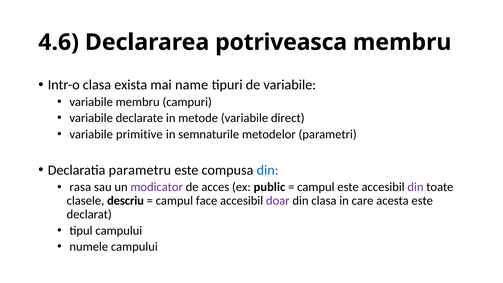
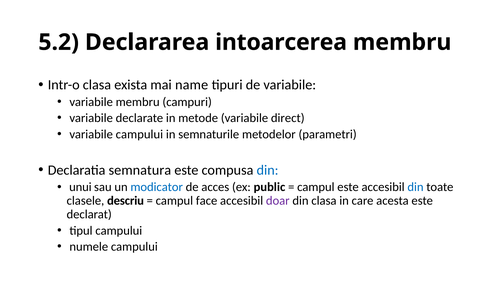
4.6: 4.6 -> 5.2
potriveasca: potriveasca -> intoarcerea
variabile primitive: primitive -> campului
parametru: parametru -> semnatura
rasa: rasa -> unui
modicator colour: purple -> blue
din at (416, 187) colour: purple -> blue
